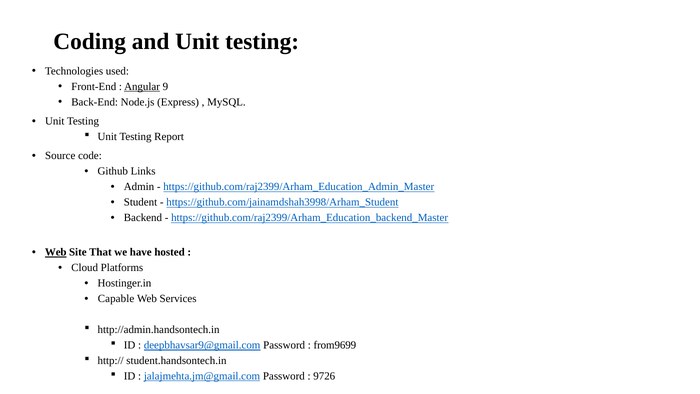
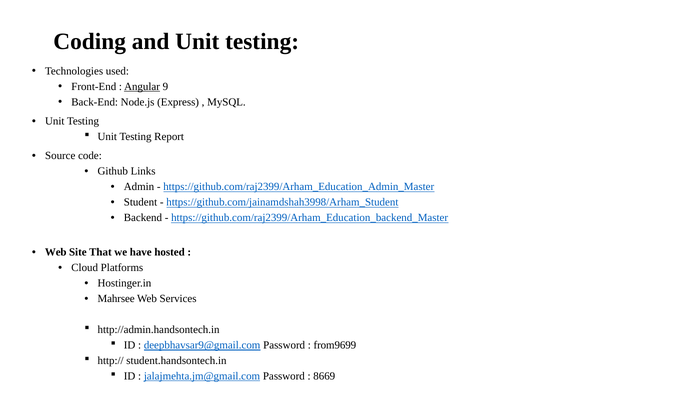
Web at (56, 252) underline: present -> none
Capable: Capable -> Mahrsee
9726: 9726 -> 8669
